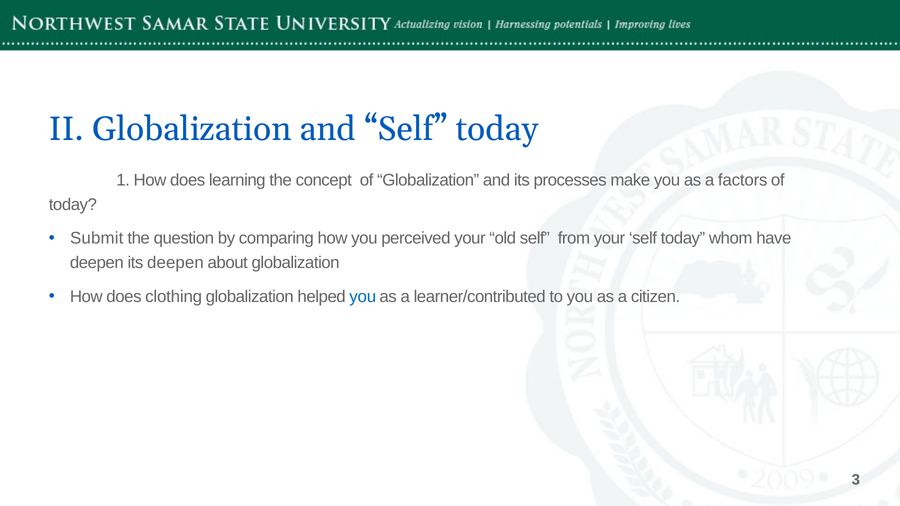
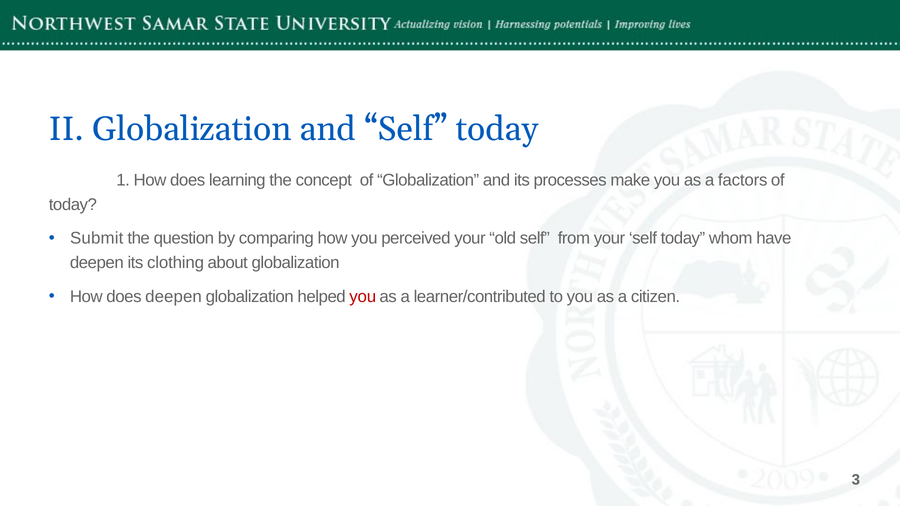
its deepen: deepen -> clothing
does clothing: clothing -> deepen
you at (363, 297) colour: blue -> red
